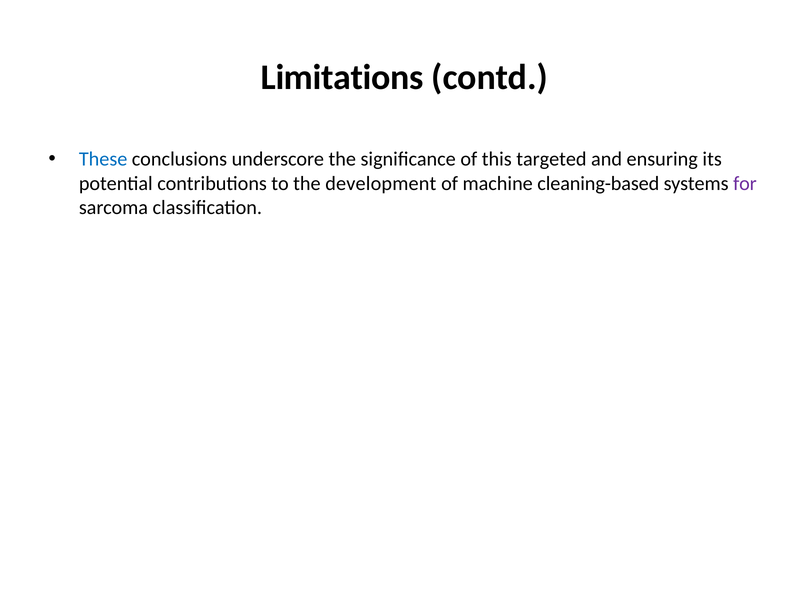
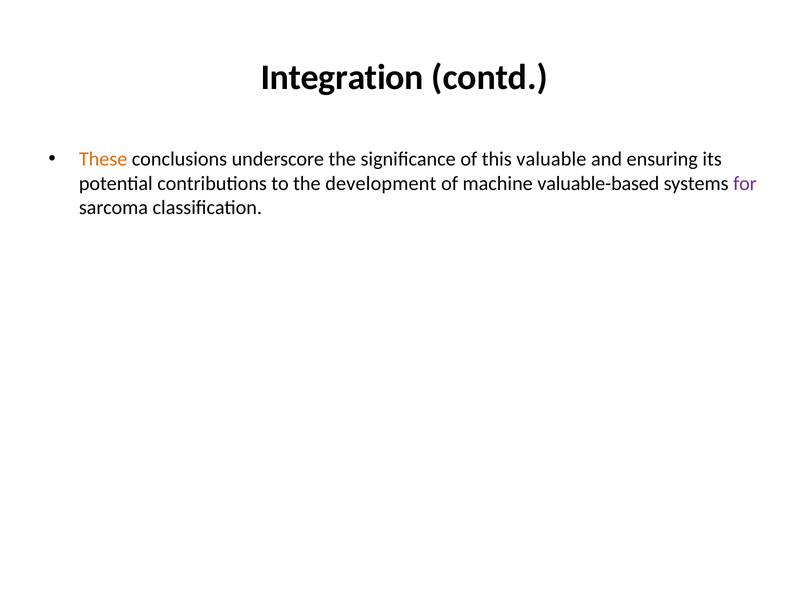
Limitations: Limitations -> Integration
These colour: blue -> orange
targeted: targeted -> valuable
cleaning-based: cleaning-based -> valuable-based
